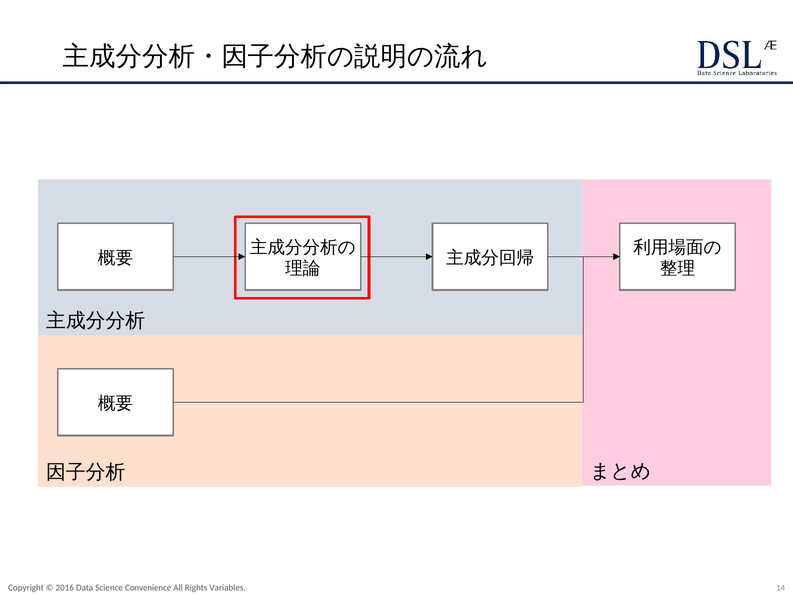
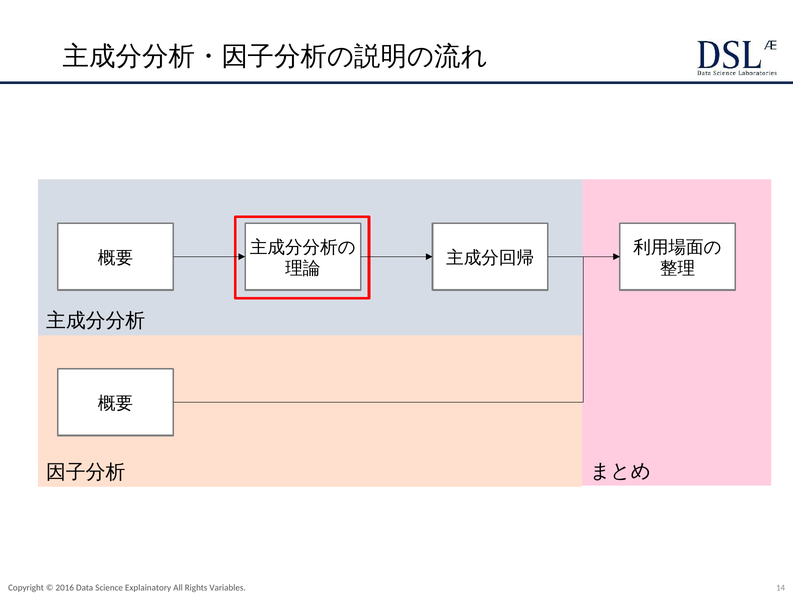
Convenience: Convenience -> Explainatory
